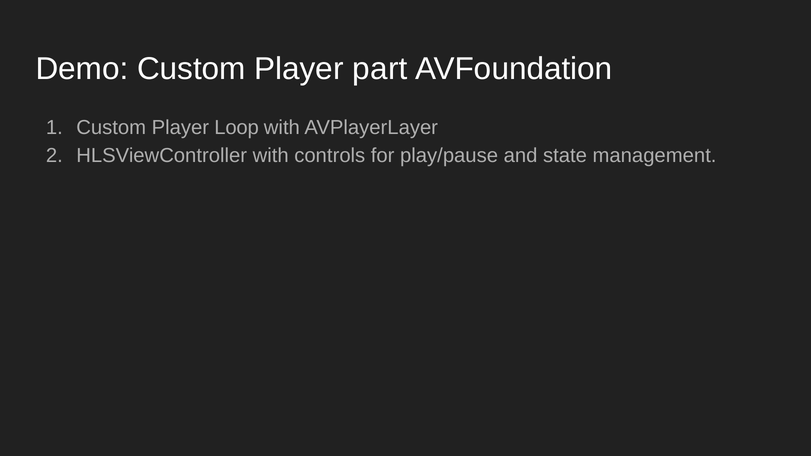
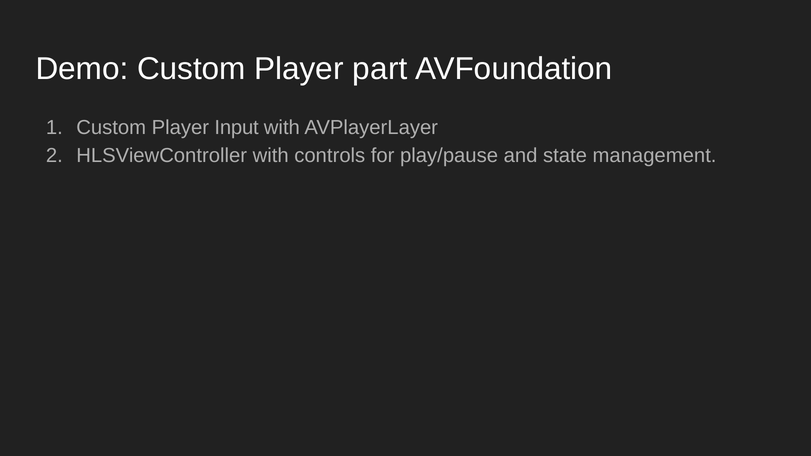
Loop: Loop -> Input
